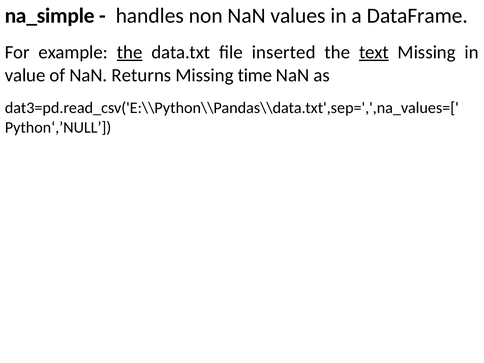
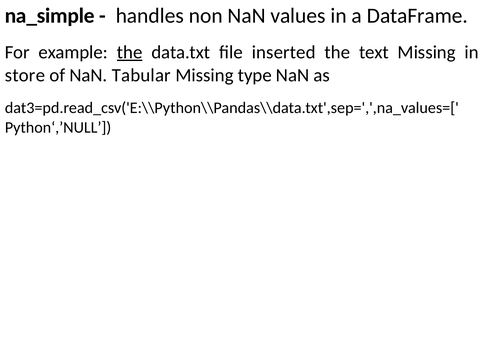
text underline: present -> none
value: value -> store
Returns: Returns -> Tabular
time: time -> type
